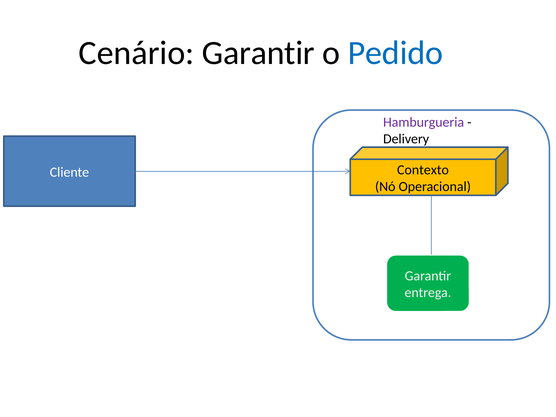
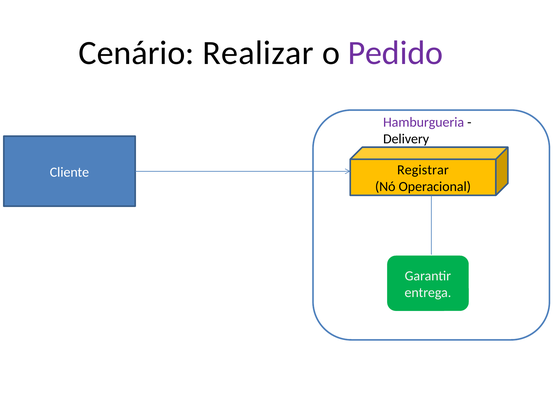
Cenário Garantir: Garantir -> Realizar
Pedido colour: blue -> purple
Contexto: Contexto -> Registrar
